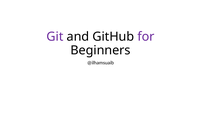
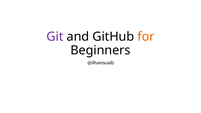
for colour: purple -> orange
